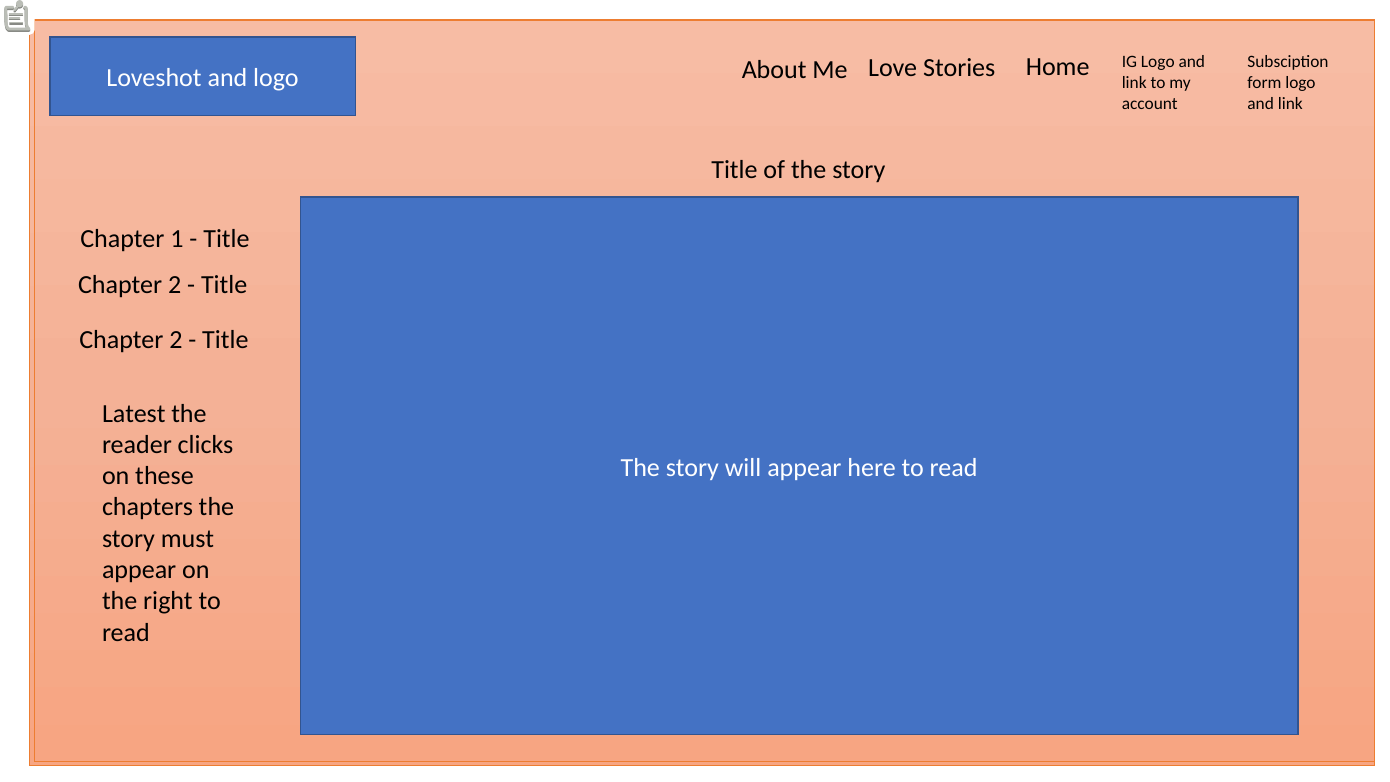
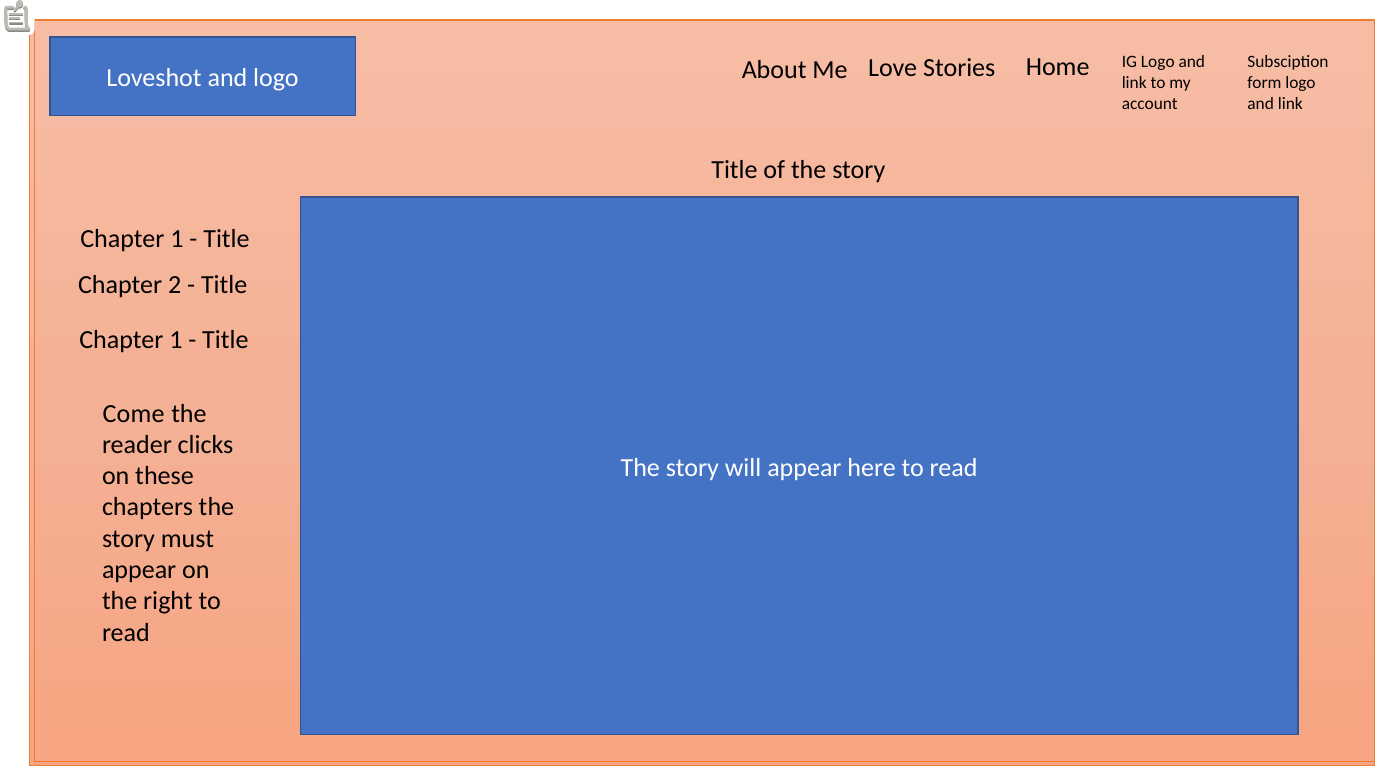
2 at (176, 340): 2 -> 1
Latest: Latest -> Come
